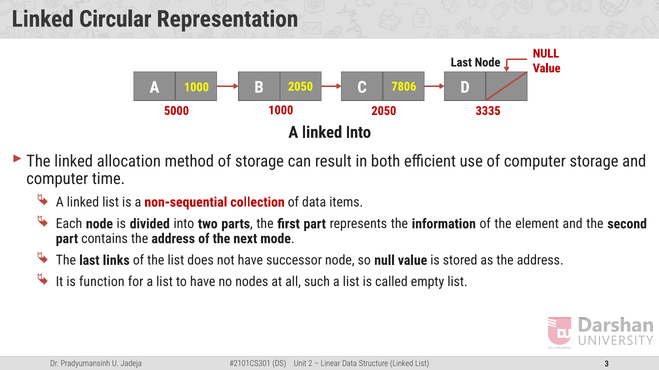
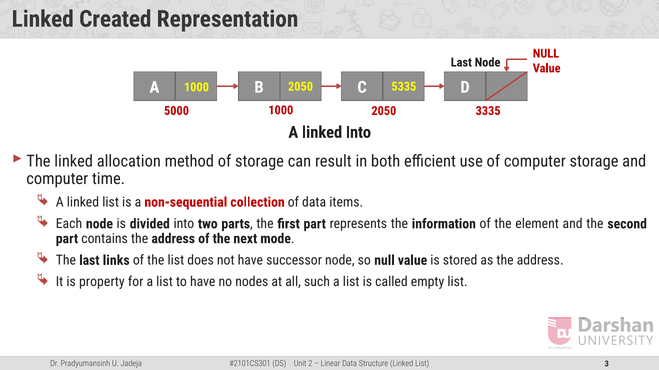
Circular: Circular -> Created
7806: 7806 -> 5335
function: function -> property
